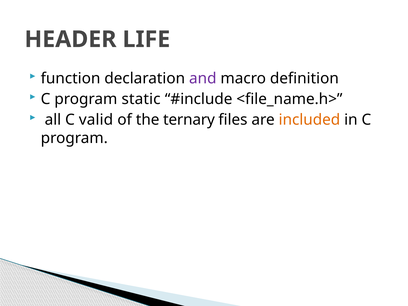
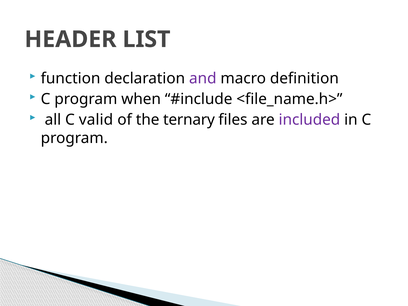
LIFE: LIFE -> LIST
static: static -> when
included colour: orange -> purple
